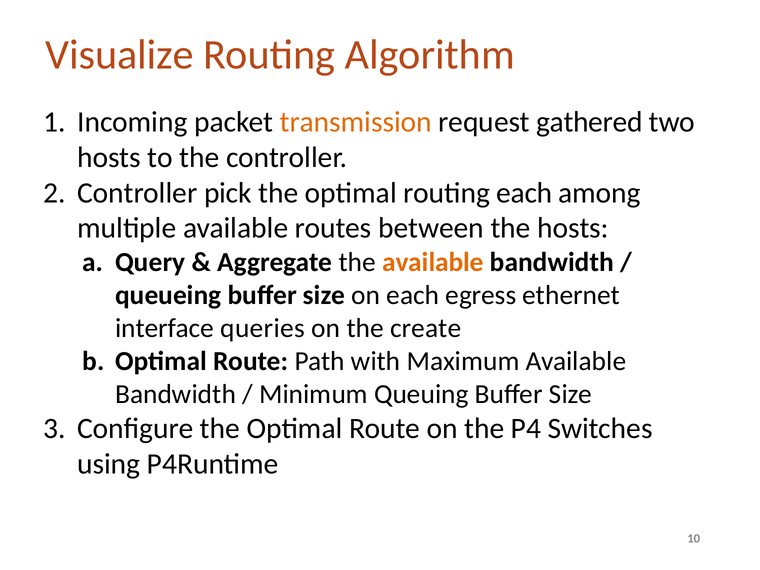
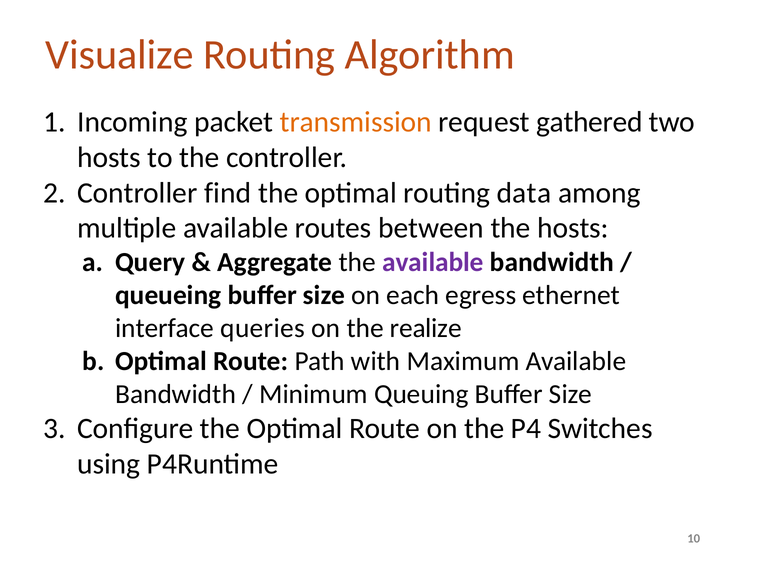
pick: pick -> find
routing each: each -> data
available at (433, 262) colour: orange -> purple
create: create -> realize
